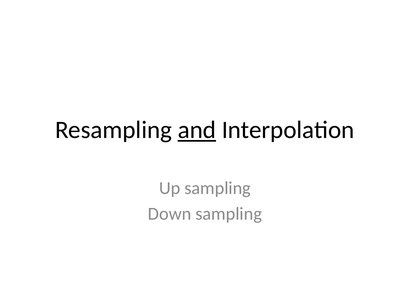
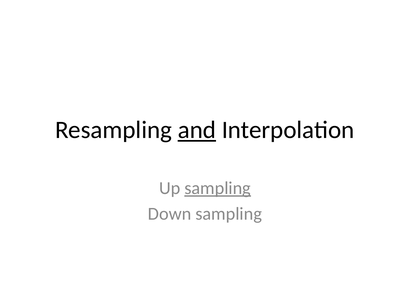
sampling at (218, 189) underline: none -> present
